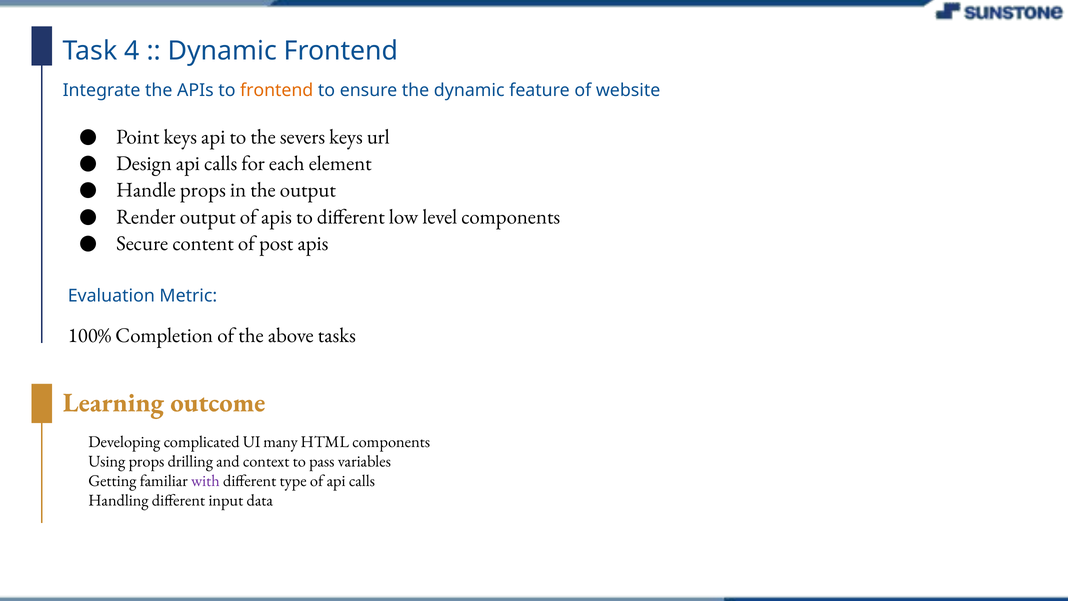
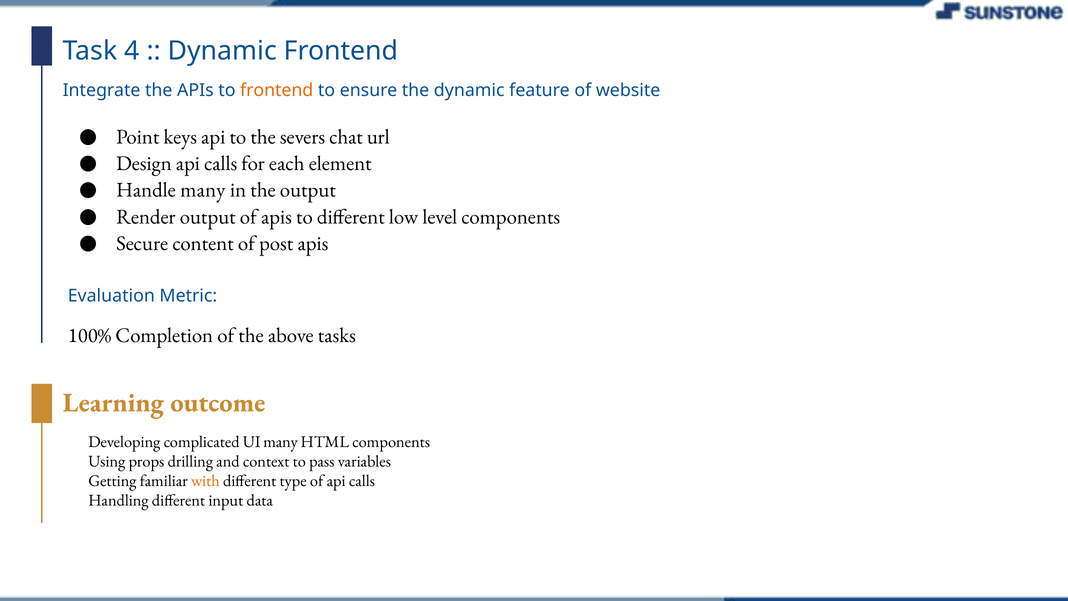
severs keys: keys -> chat
Handle props: props -> many
with colour: purple -> orange
